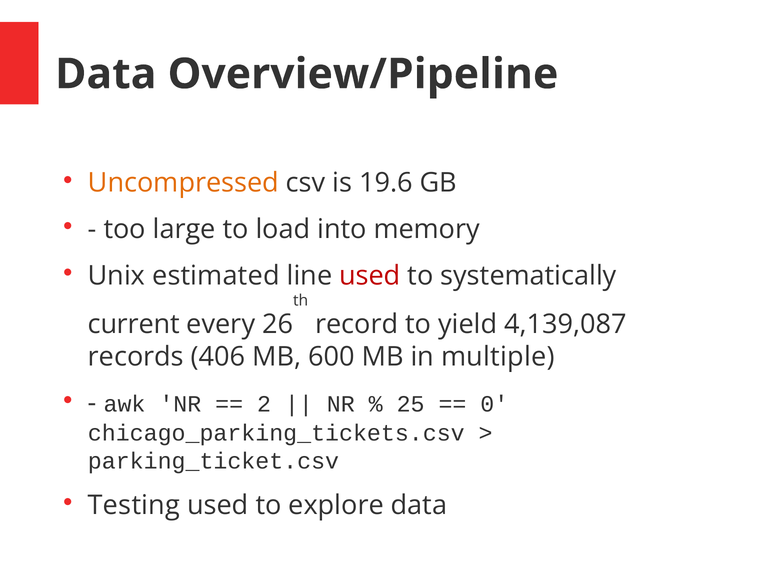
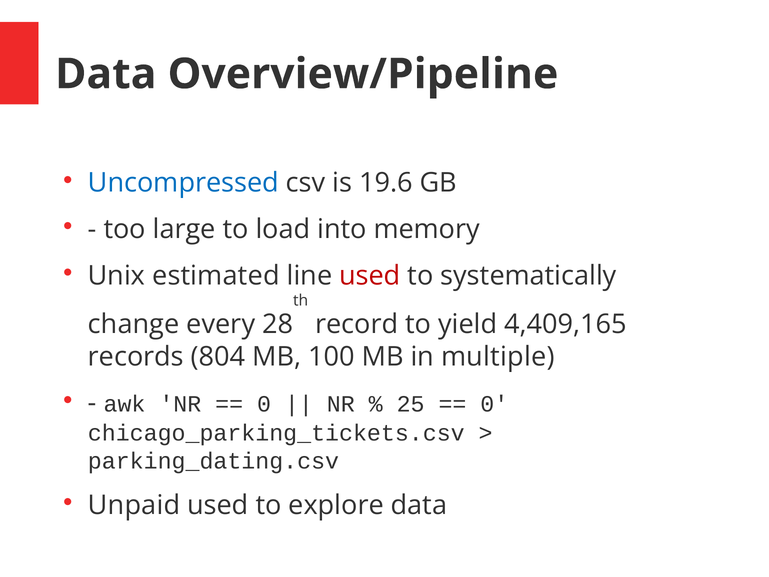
Uncompressed colour: orange -> blue
current: current -> change
26: 26 -> 28
4,139,087: 4,139,087 -> 4,409,165
406: 406 -> 804
600: 600 -> 100
2 at (264, 404): 2 -> 0
parking_ticket.csv: parking_ticket.csv -> parking_dating.csv
Testing: Testing -> Unpaid
